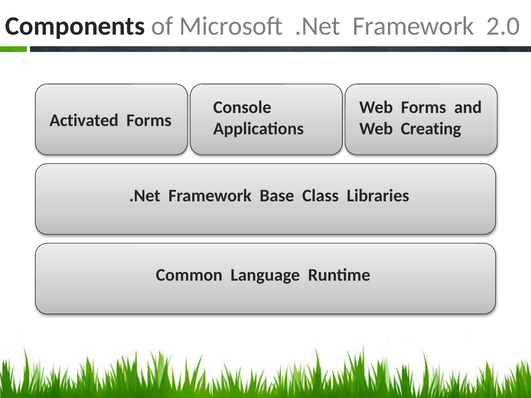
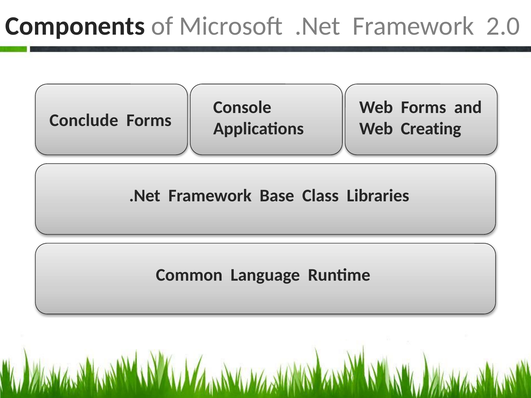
Activated: Activated -> Conclude
